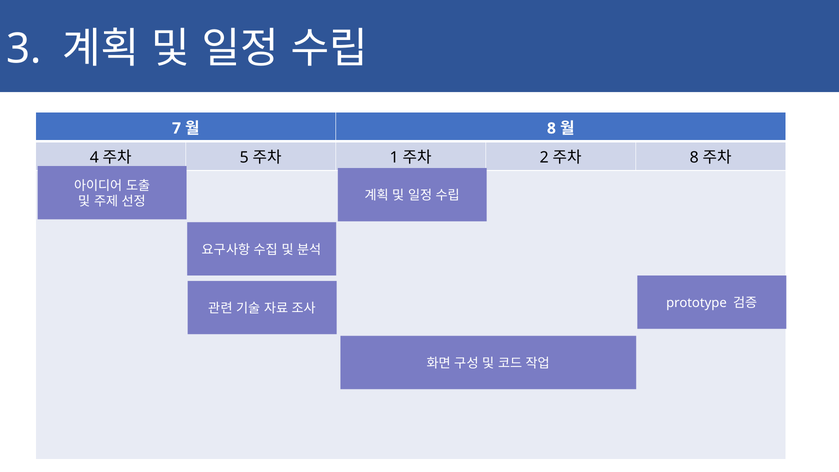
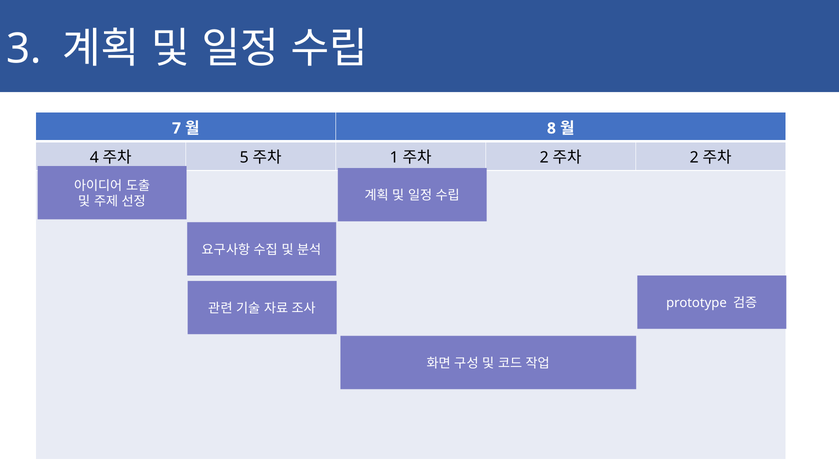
8 at (694, 158): 8 -> 2
